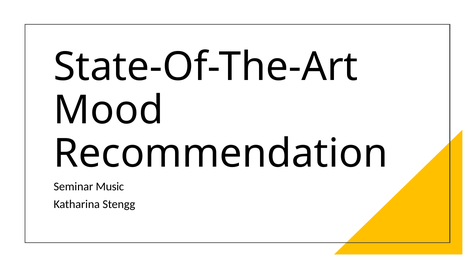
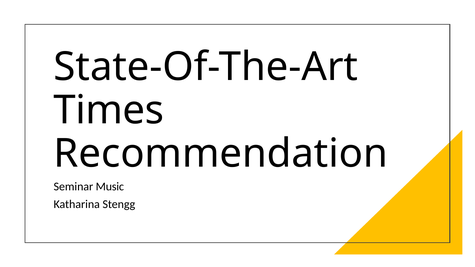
Mood: Mood -> Times
